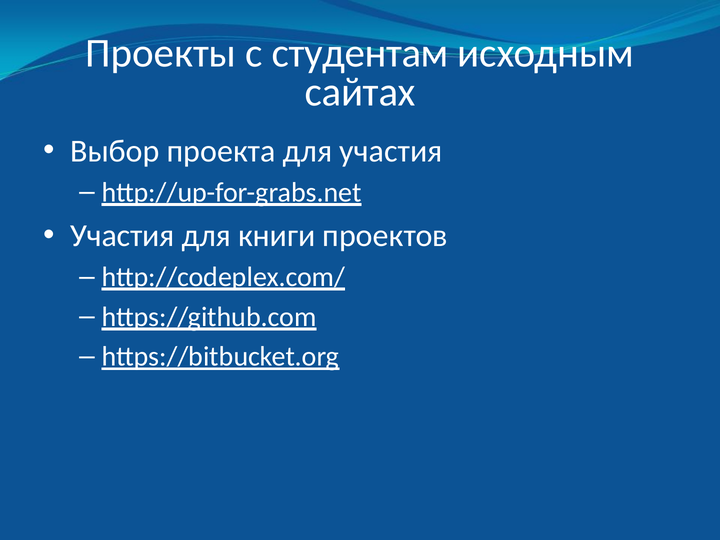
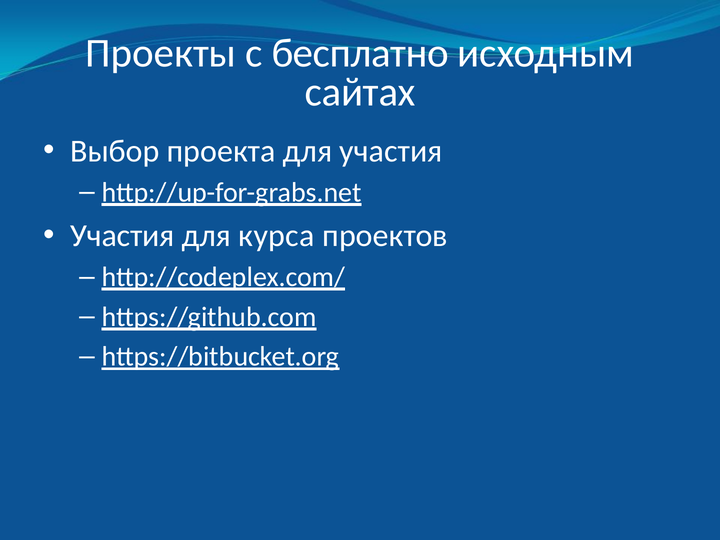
студентам: студентам -> бесплатно
книги: книги -> курса
